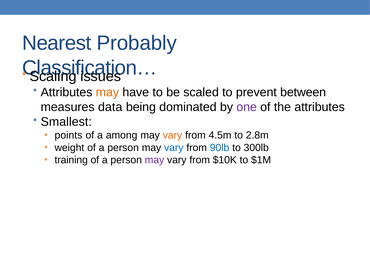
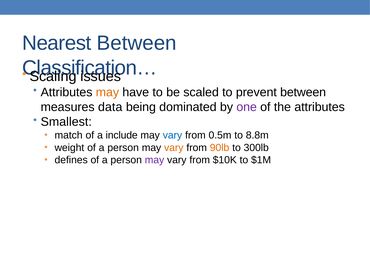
Nearest Probably: Probably -> Between
points: points -> match
among: among -> include
vary at (172, 135) colour: orange -> blue
4.5m: 4.5m -> 0.5m
2.8m: 2.8m -> 8.8m
vary at (174, 147) colour: blue -> orange
90lb colour: blue -> orange
training: training -> defines
